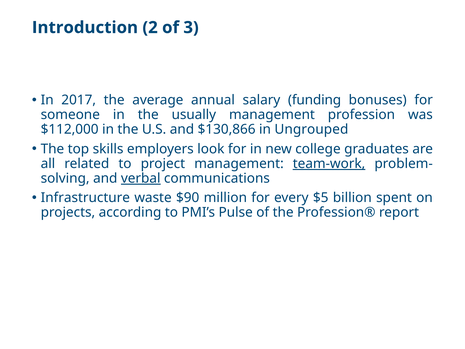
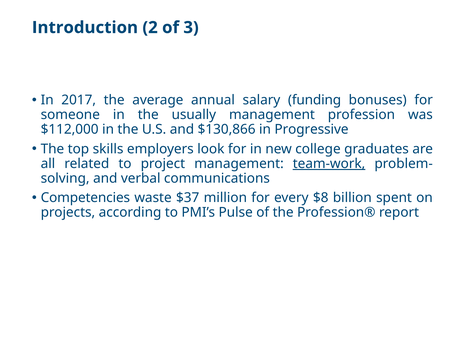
Ungrouped: Ungrouped -> Progressive
verbal underline: present -> none
Infrastructure: Infrastructure -> Competencies
$90: $90 -> $37
$5: $5 -> $8
